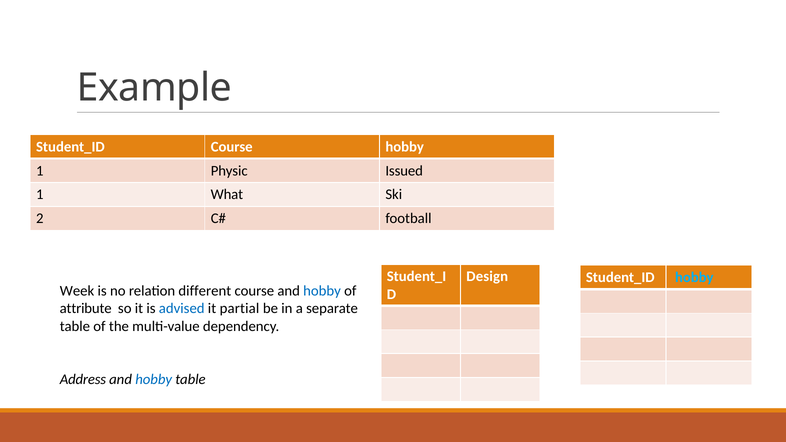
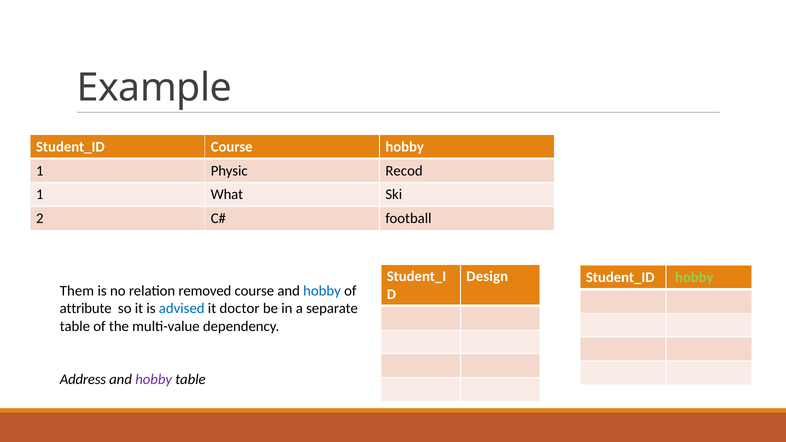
Issued: Issued -> Recod
hobby at (694, 278) colour: light blue -> light green
Week: Week -> Them
different: different -> removed
partial: partial -> doctor
hobby at (154, 379) colour: blue -> purple
